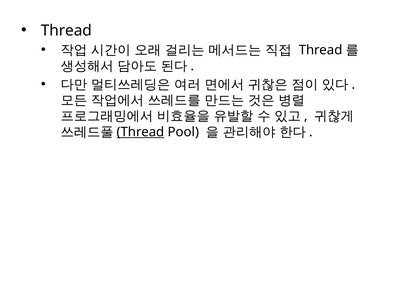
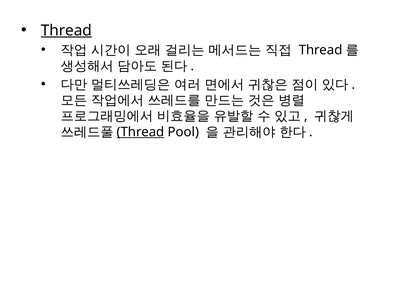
Thread at (66, 30) underline: none -> present
